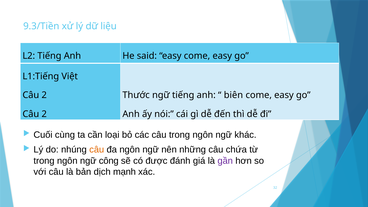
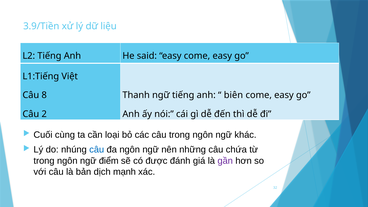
9.3/Tiền: 9.3/Tiền -> 3.9/Tiền
2 at (44, 95): 2 -> 8
Thước: Thước -> Thanh
câu at (97, 150) colour: orange -> blue
công: công -> điểm
